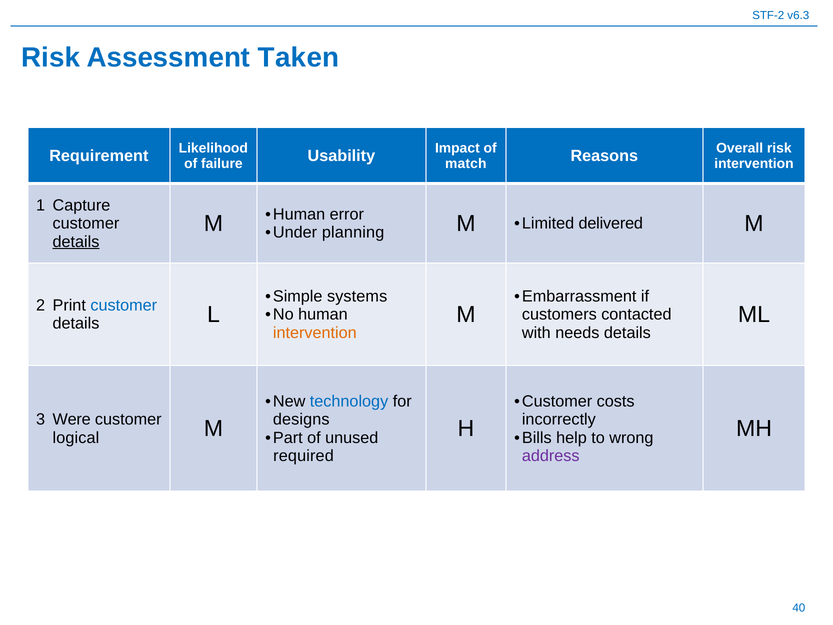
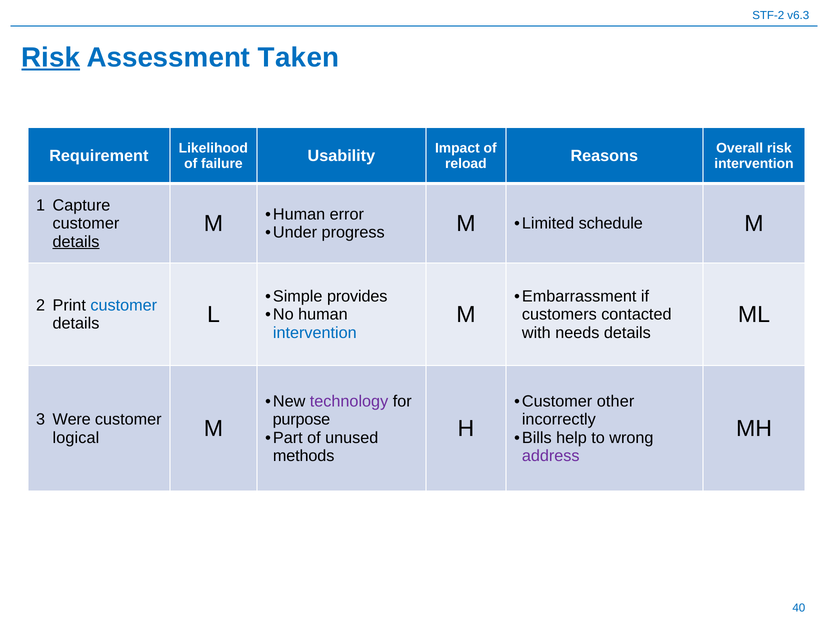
Risk at (51, 58) underline: none -> present
match: match -> reload
planning: planning -> progress
delivered: delivered -> schedule
systems: systems -> provides
intervention at (315, 333) colour: orange -> blue
technology colour: blue -> purple
costs: costs -> other
designs: designs -> purpose
required: required -> methods
